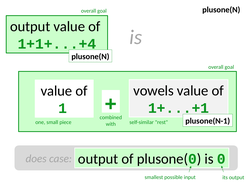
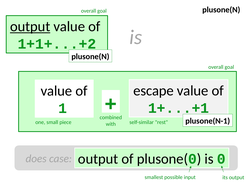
output at (30, 27) underline: none -> present
1+1+...+4: 1+1+...+4 -> 1+1+...+2
vowels: vowels -> escape
